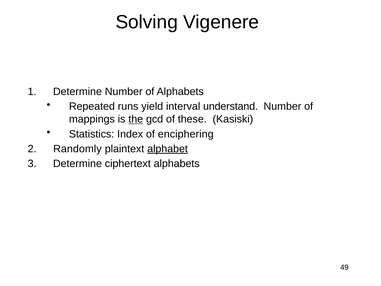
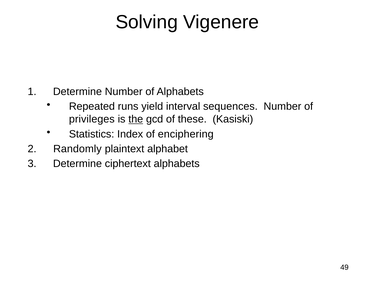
understand: understand -> sequences
mappings: mappings -> privileges
alphabet underline: present -> none
